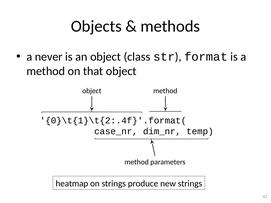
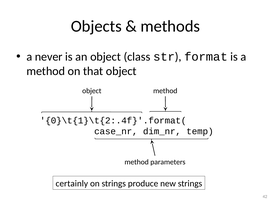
heatmap: heatmap -> certainly
